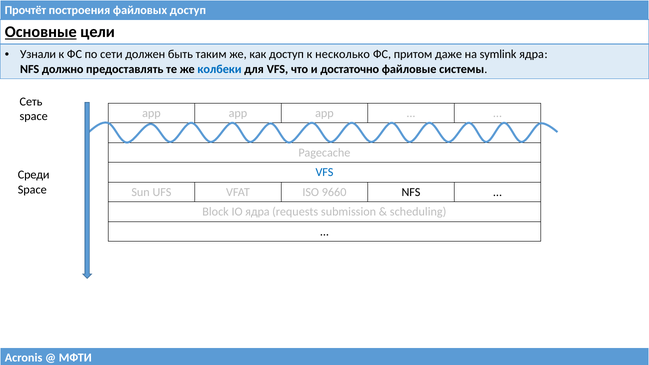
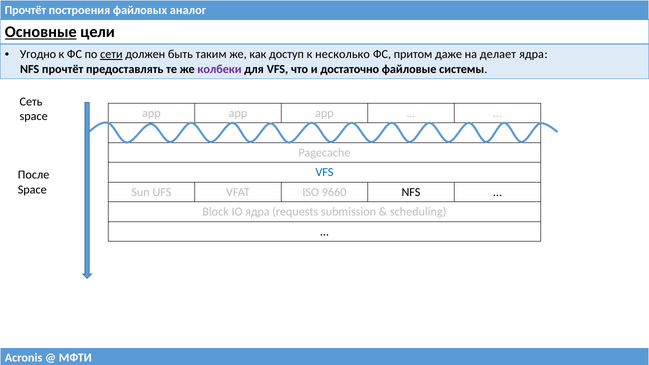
файловых доступ: доступ -> аналог
Узнали: Узнали -> Угодно
сети underline: none -> present
symlink: symlink -> делает
NFS должно: должно -> прочтёт
колбеки colour: blue -> purple
Среди: Среди -> После
